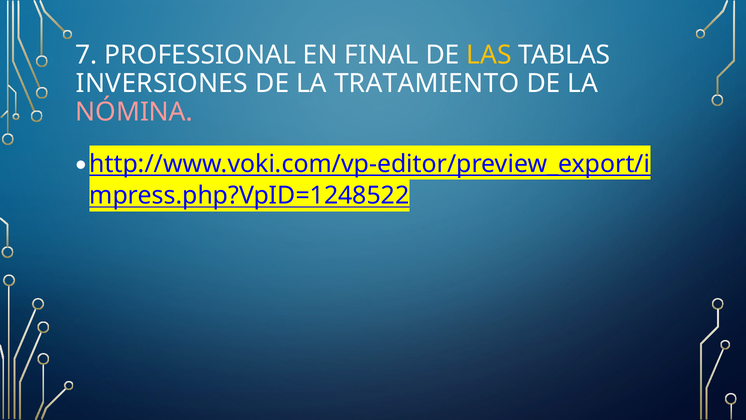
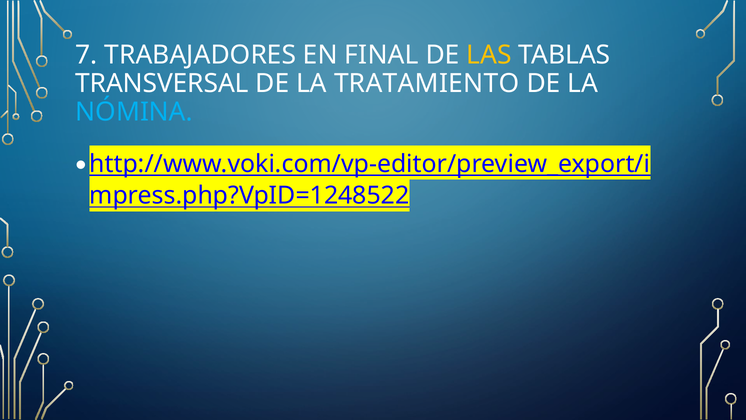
PROFESSIONAL: PROFESSIONAL -> TRABAJADORES
INVERSIONES: INVERSIONES -> TRANSVERSAL
NÓMINA colour: pink -> light blue
